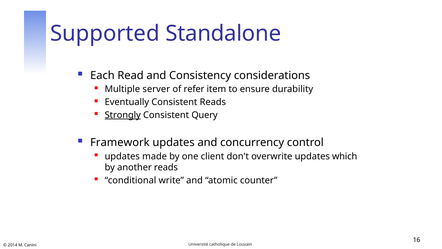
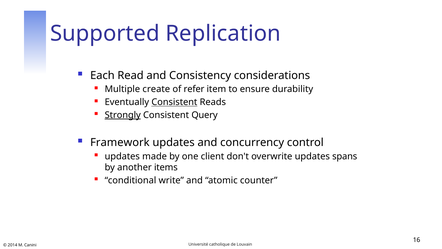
Standalone: Standalone -> Replication
server: server -> create
Consistent at (174, 102) underline: none -> present
which: which -> spans
another reads: reads -> items
